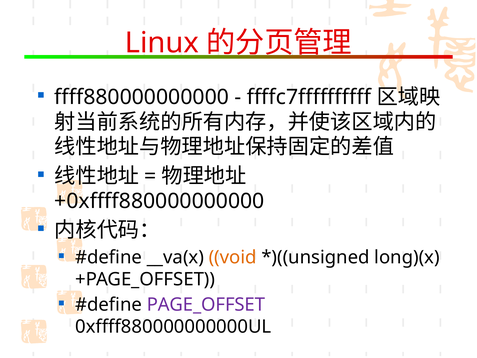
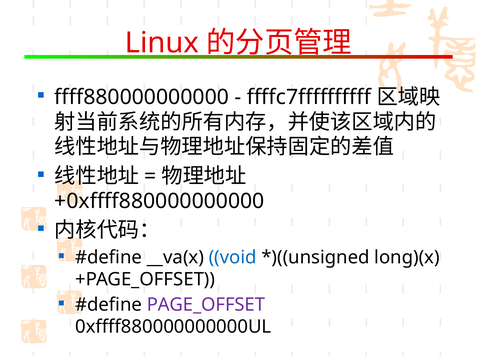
void colour: orange -> blue
